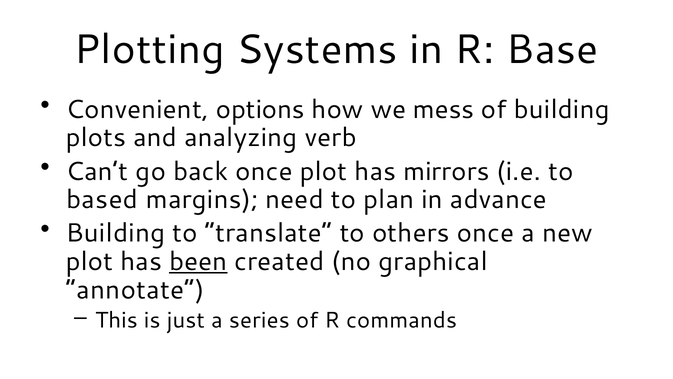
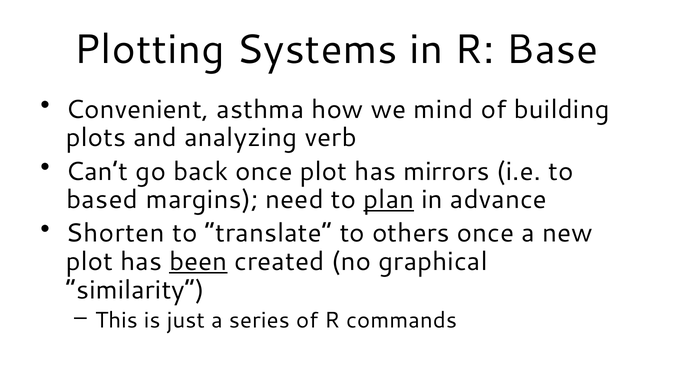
options: options -> asthma
mess: mess -> mind
plan underline: none -> present
Building at (115, 233): Building -> Shorten
annotate: annotate -> similarity
